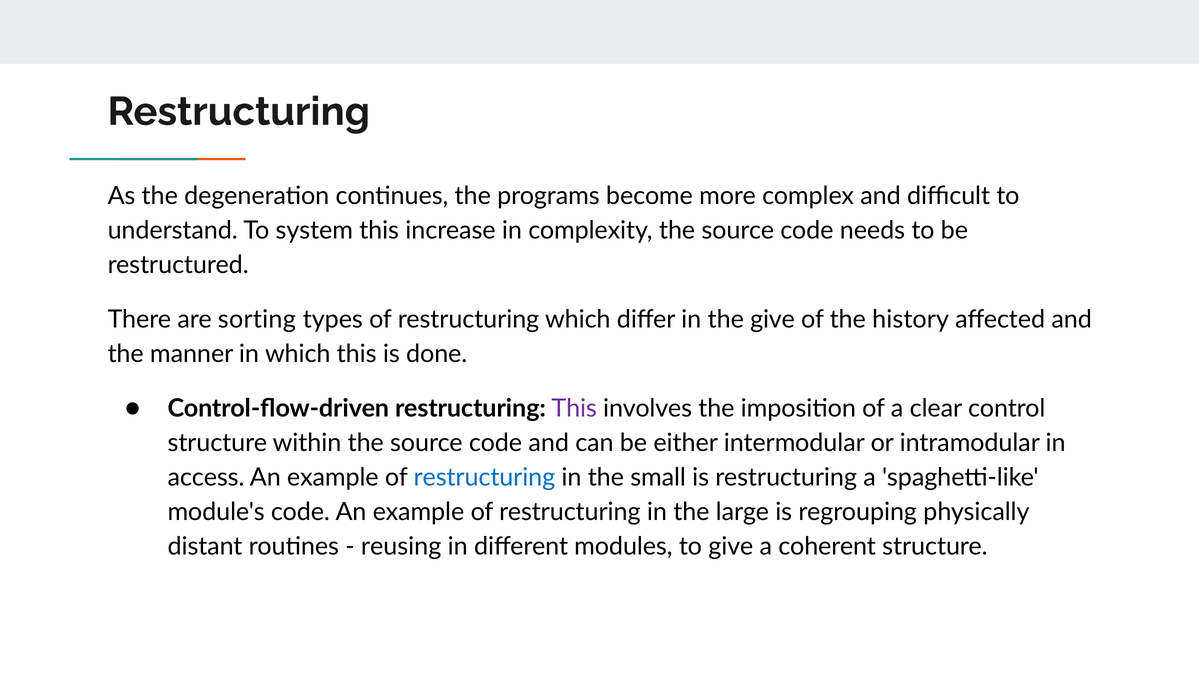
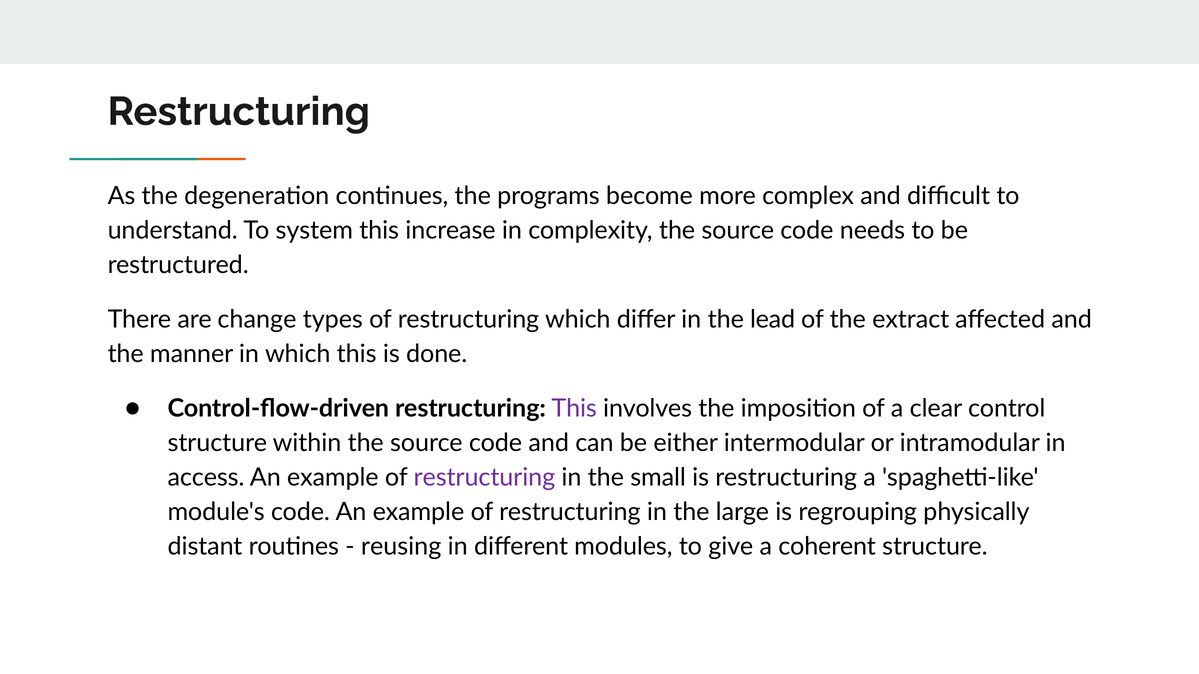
sorting: sorting -> change
the give: give -> lead
history: history -> extract
restructuring at (484, 478) colour: blue -> purple
